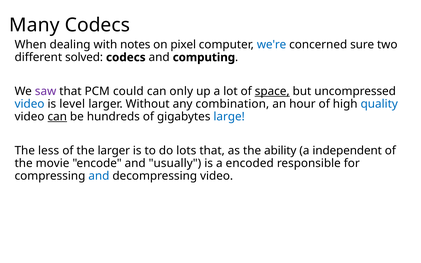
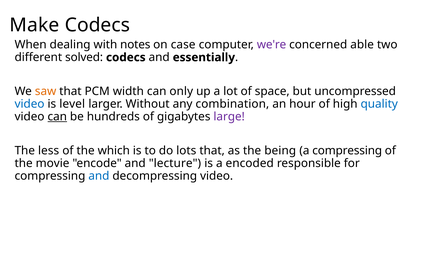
Many: Many -> Make
pixel: pixel -> case
we're colour: blue -> purple
sure: sure -> able
computing: computing -> essentially
saw colour: purple -> orange
could: could -> width
space underline: present -> none
large colour: blue -> purple
the larger: larger -> which
ability: ability -> being
a independent: independent -> compressing
usually: usually -> lecture
